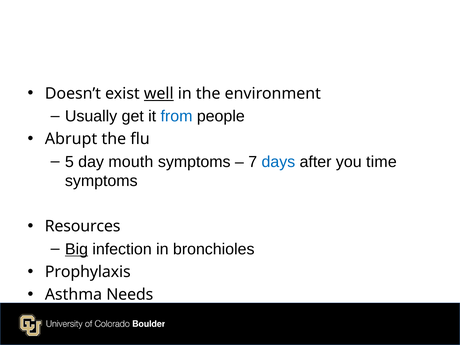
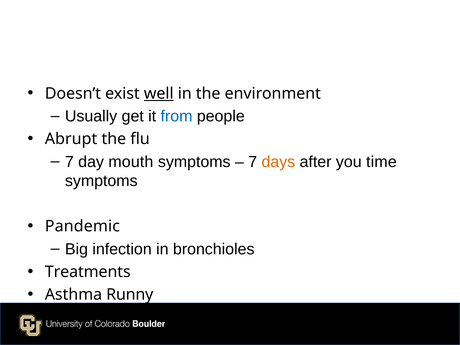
5 at (69, 162): 5 -> 7
days colour: blue -> orange
Resources: Resources -> Pandemic
Big underline: present -> none
Prophylaxis: Prophylaxis -> Treatments
Needs: Needs -> Runny
